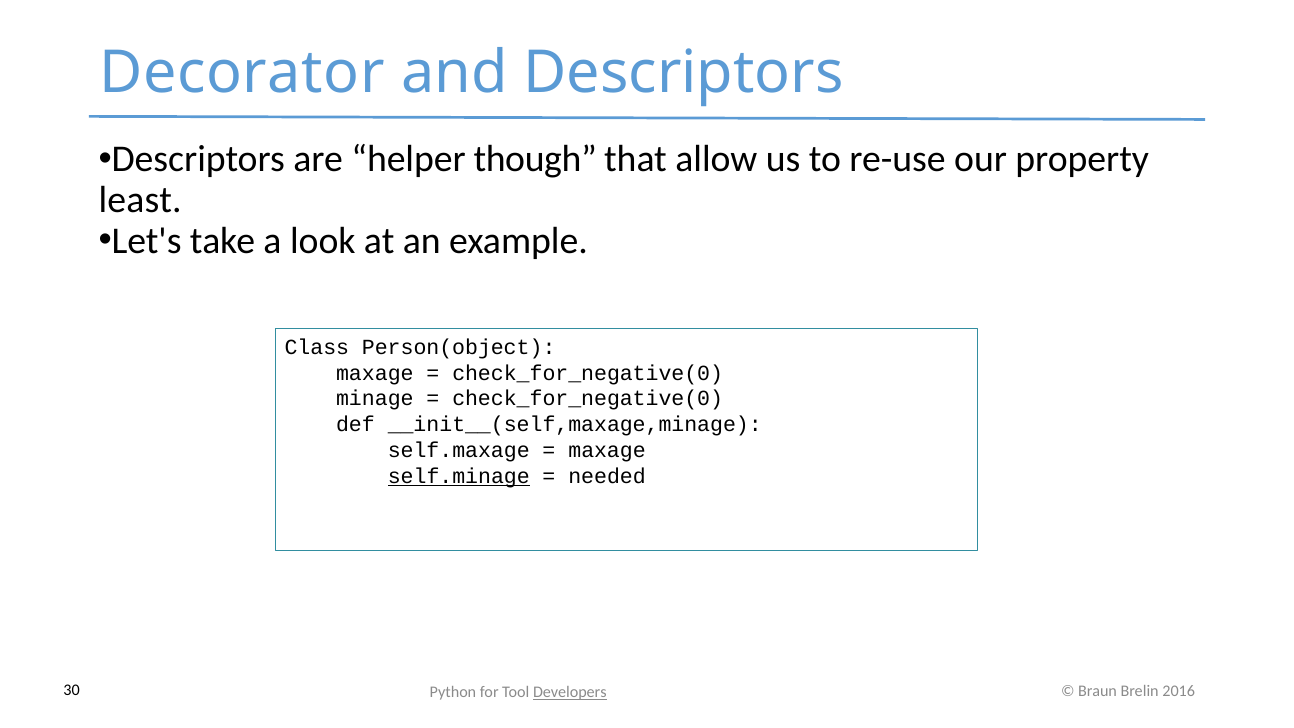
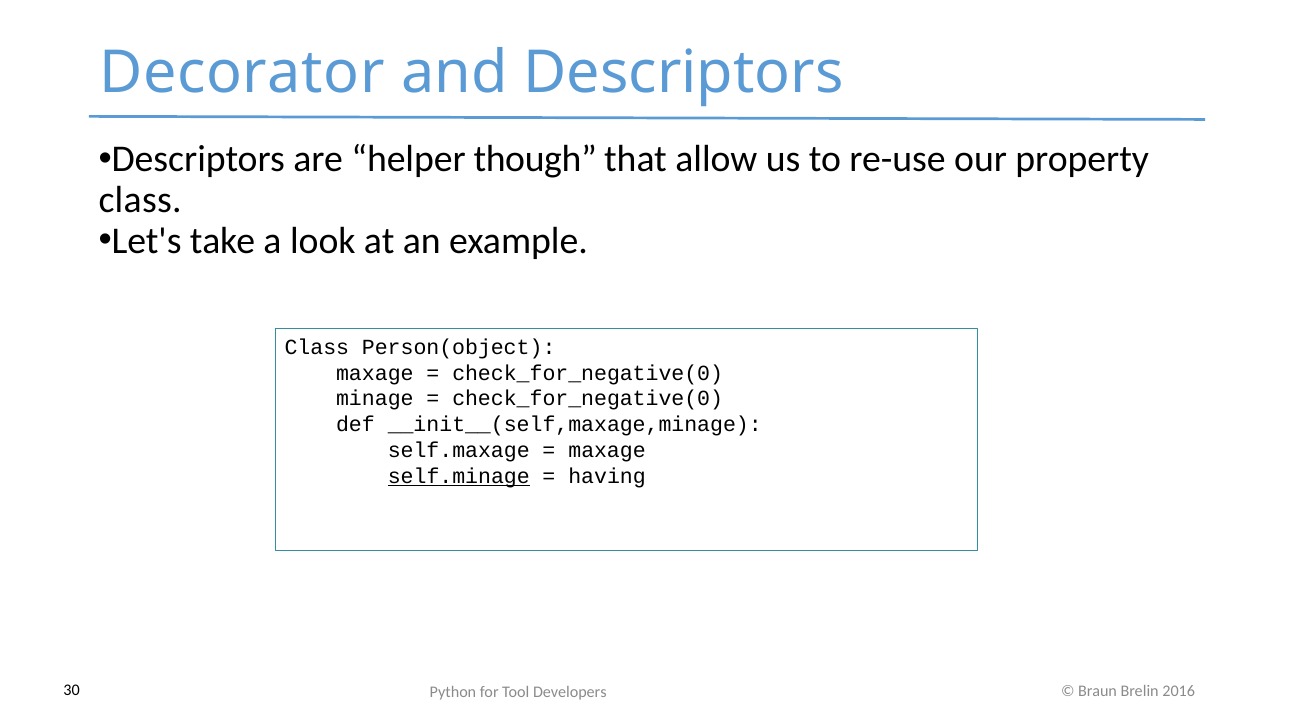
least at (140, 200): least -> class
needed: needed -> having
Developers underline: present -> none
